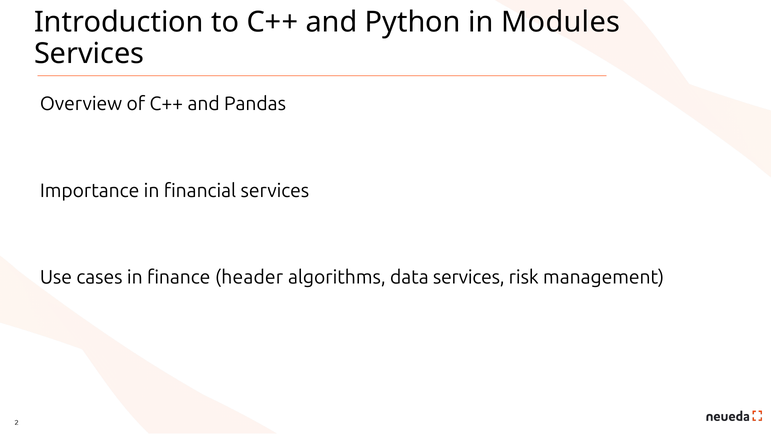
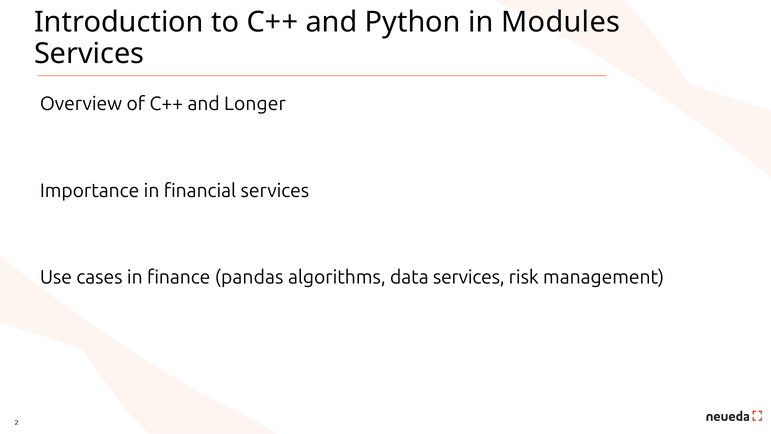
Pandas: Pandas -> Longer
header: header -> pandas
